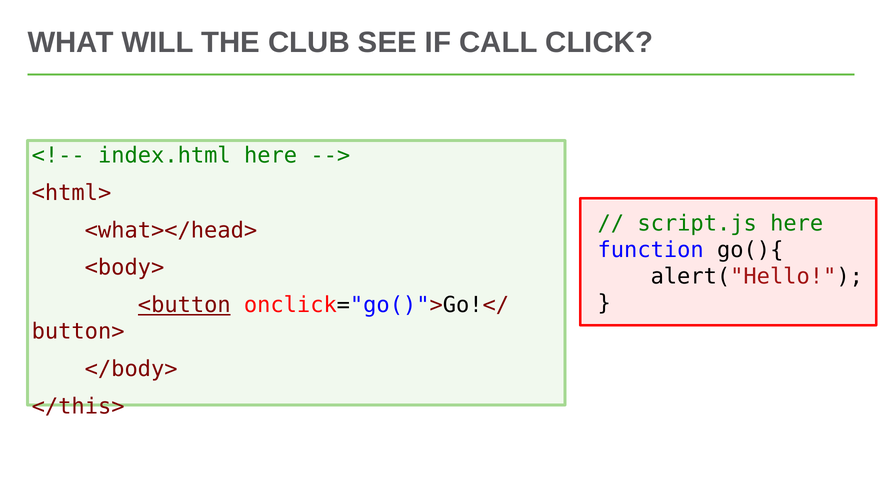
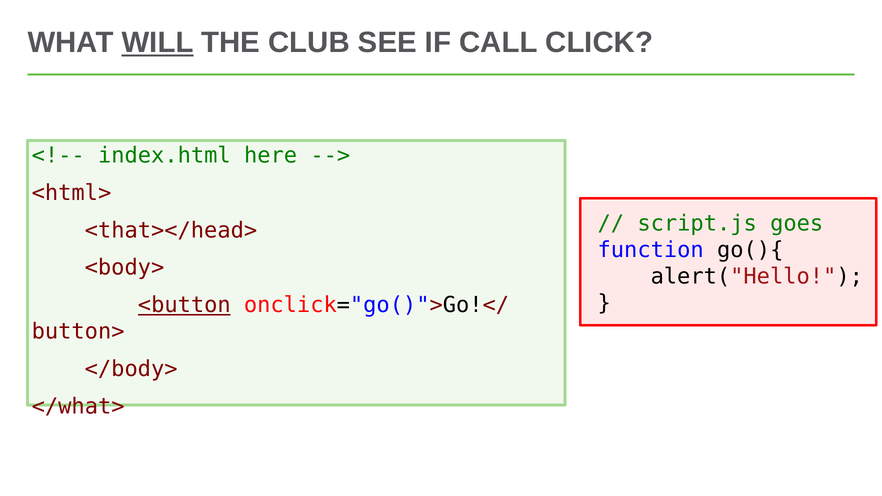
WILL underline: none -> present
script.js here: here -> goes
<what></head>: <what></head> -> <that></head>
</this>: </this> -> </what>
